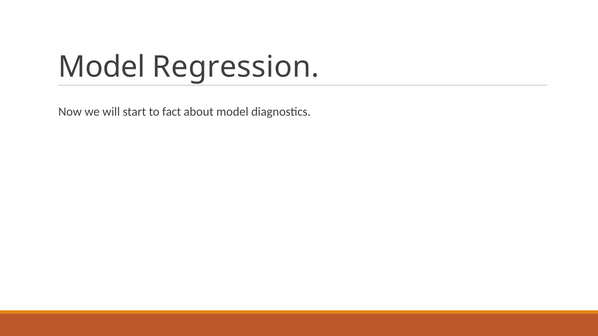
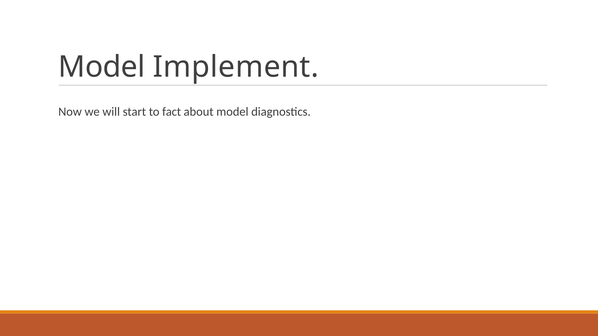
Regression: Regression -> Implement
